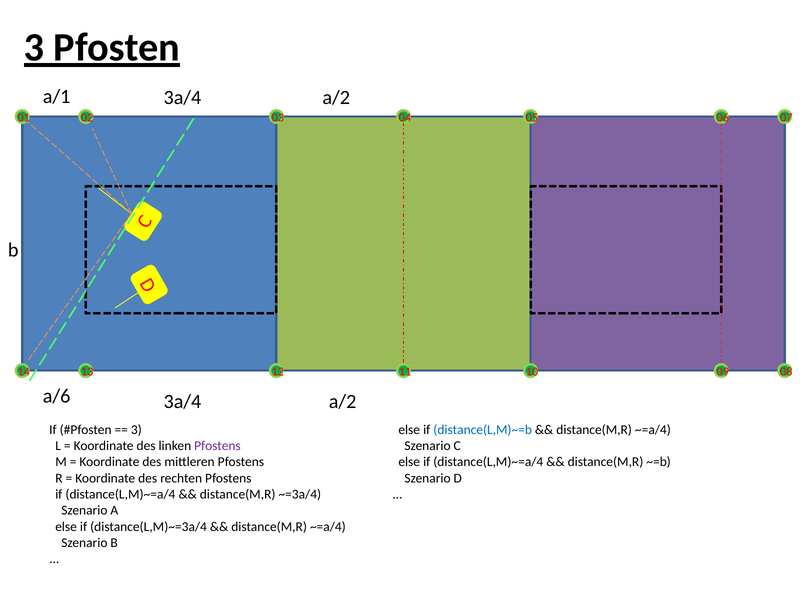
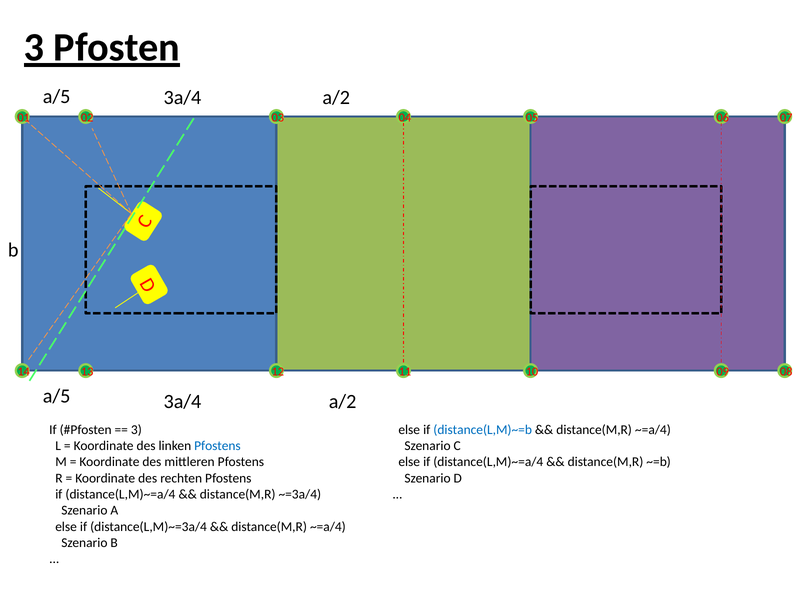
a/1 at (57, 97): a/1 -> a/5
a/6 at (57, 396): a/6 -> a/5
Pfostens at (217, 446) colour: purple -> blue
